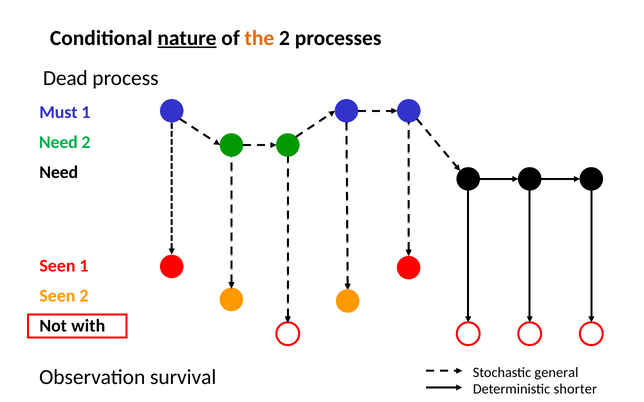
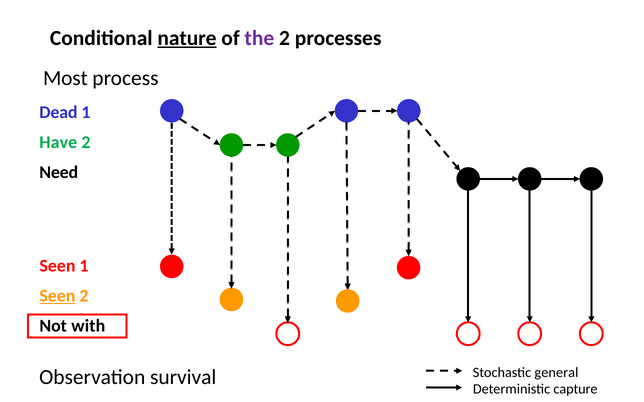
the colour: orange -> purple
Dead: Dead -> Most
Must: Must -> Dead
Need at (58, 143): Need -> Have
Seen at (57, 296) underline: none -> present
shorter: shorter -> capture
